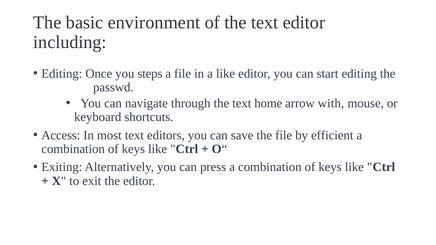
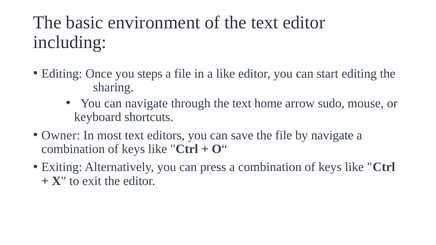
passwd: passwd -> sharing
with: with -> sudo
Access: Access -> Owner
by efficient: efficient -> navigate
